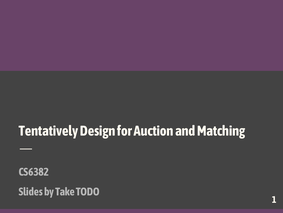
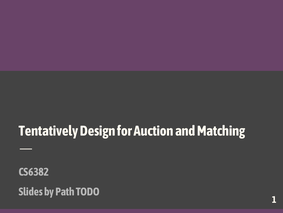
Take: Take -> Path
